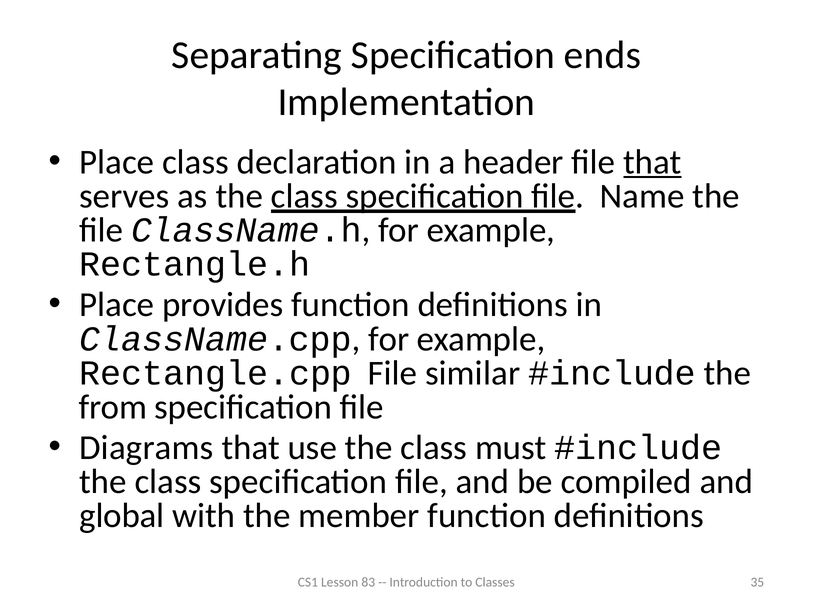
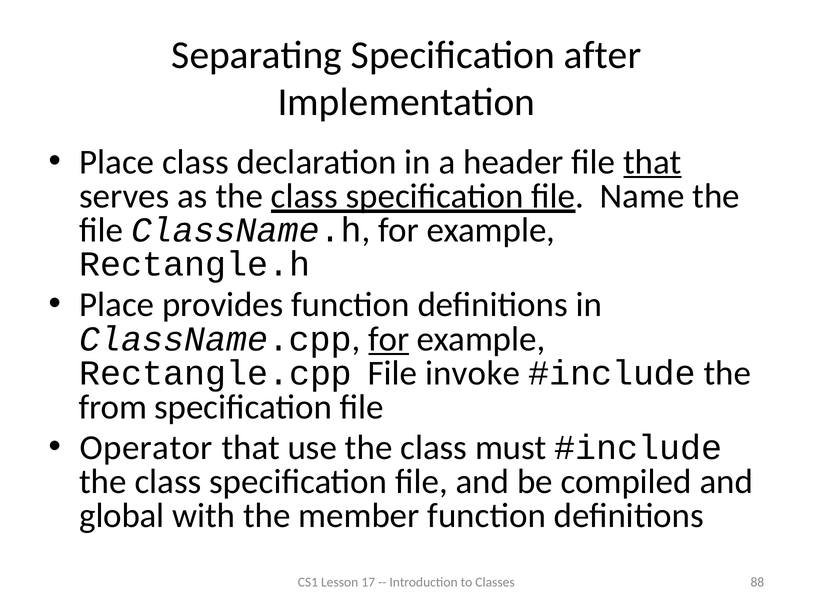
ends: ends -> after
for at (389, 339) underline: none -> present
similar: similar -> invoke
Diagrams: Diagrams -> Operator
83: 83 -> 17
35: 35 -> 88
